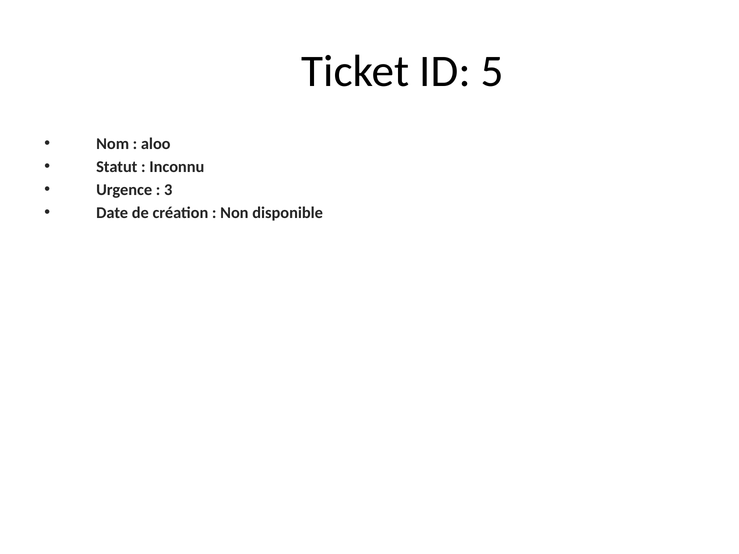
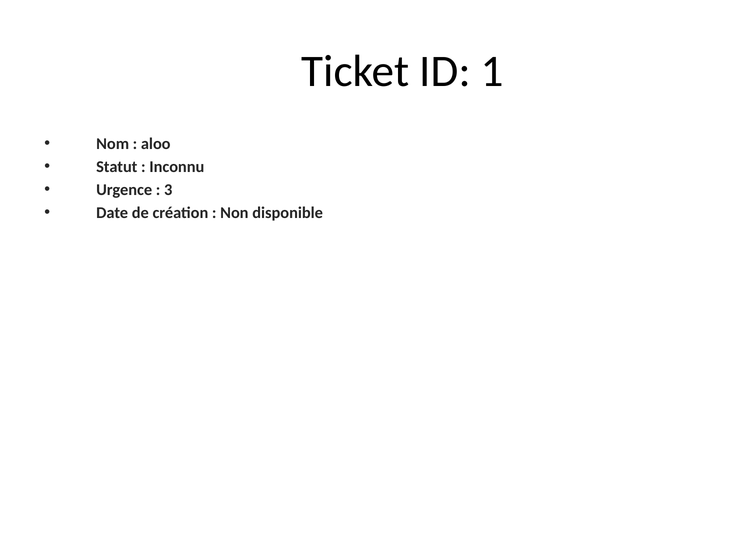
5: 5 -> 1
